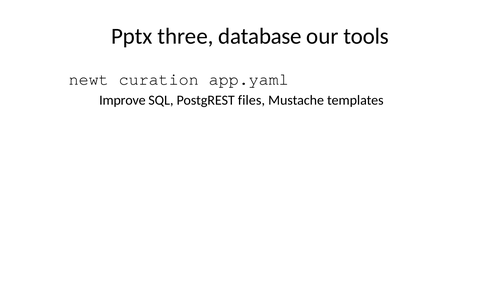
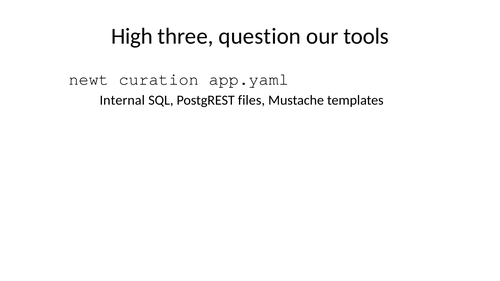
Pptx: Pptx -> High
database: database -> question
Improve: Improve -> Internal
